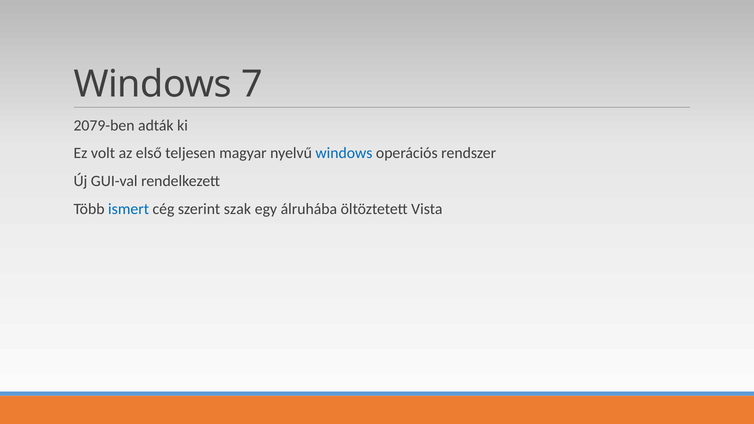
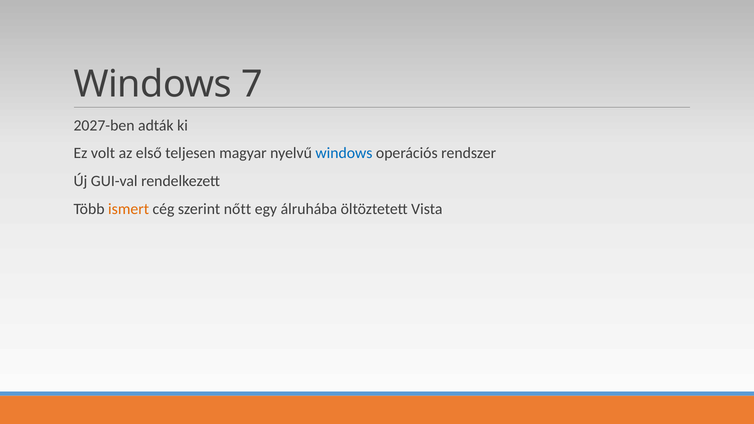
2079-ben: 2079-ben -> 2027-ben
ismert colour: blue -> orange
szak: szak -> nőtt
